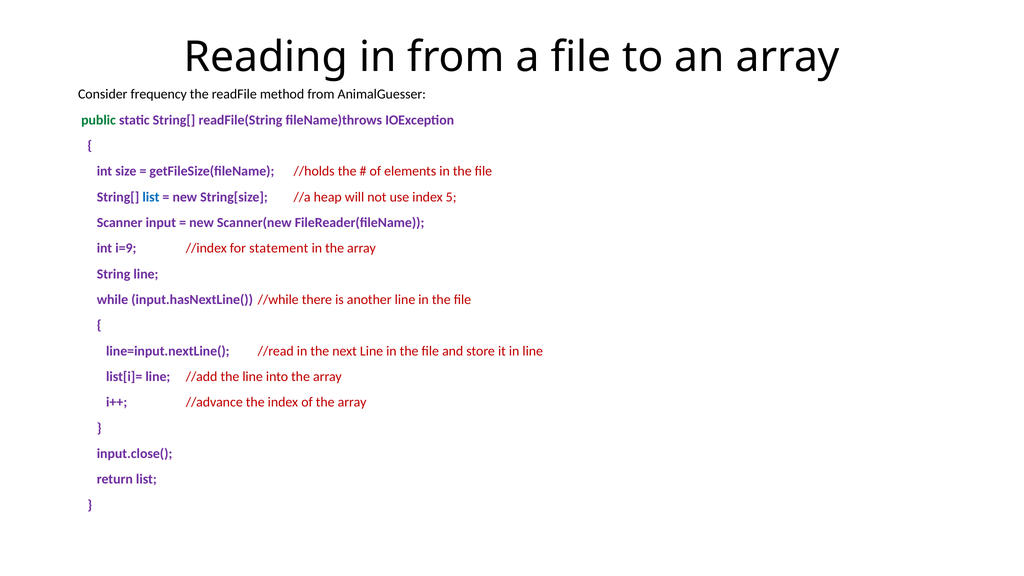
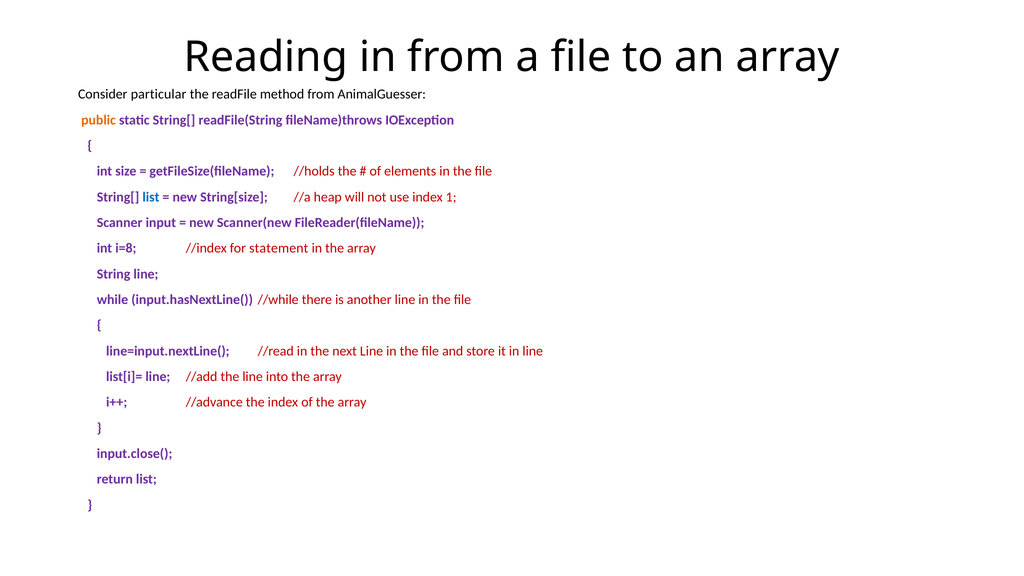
frequency: frequency -> particular
public colour: green -> orange
5: 5 -> 1
i=9: i=9 -> i=8
